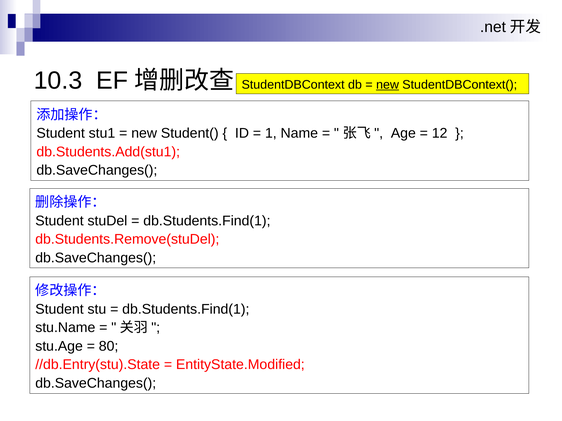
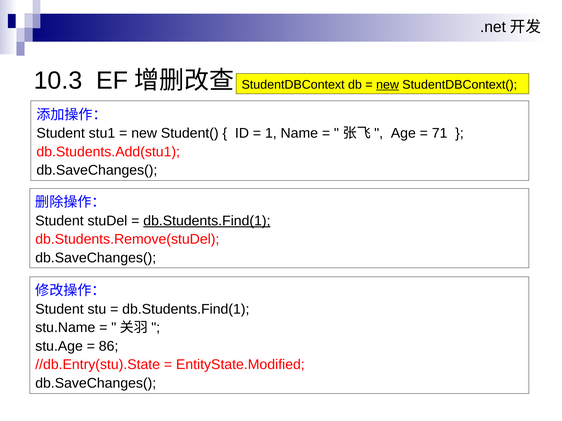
12: 12 -> 71
db.Students.Find(1 at (207, 221) underline: none -> present
80: 80 -> 86
